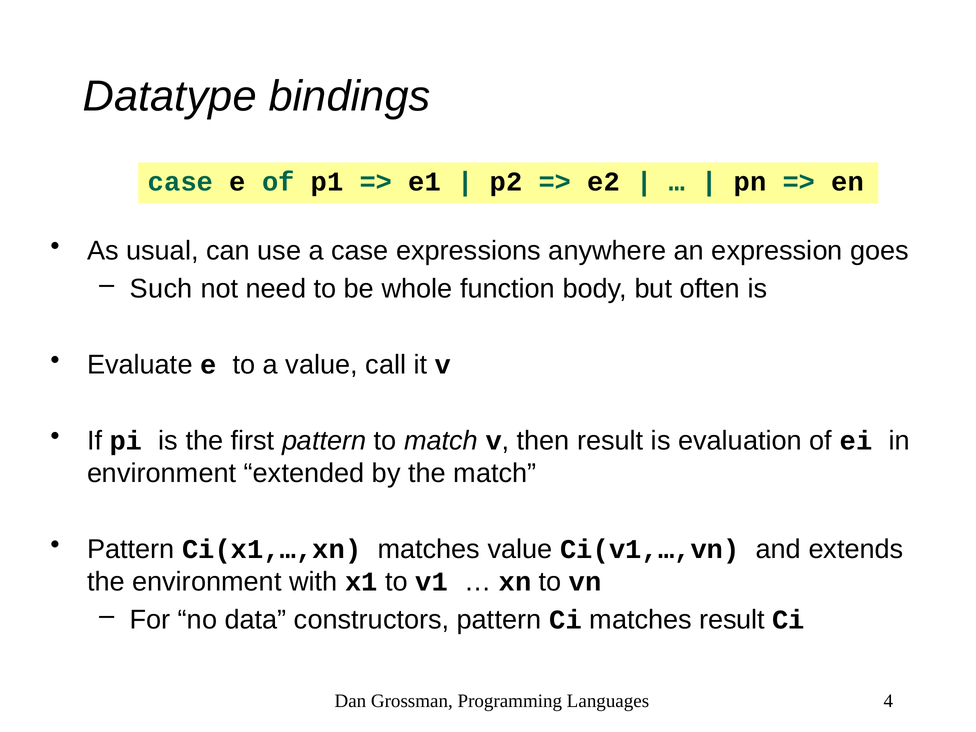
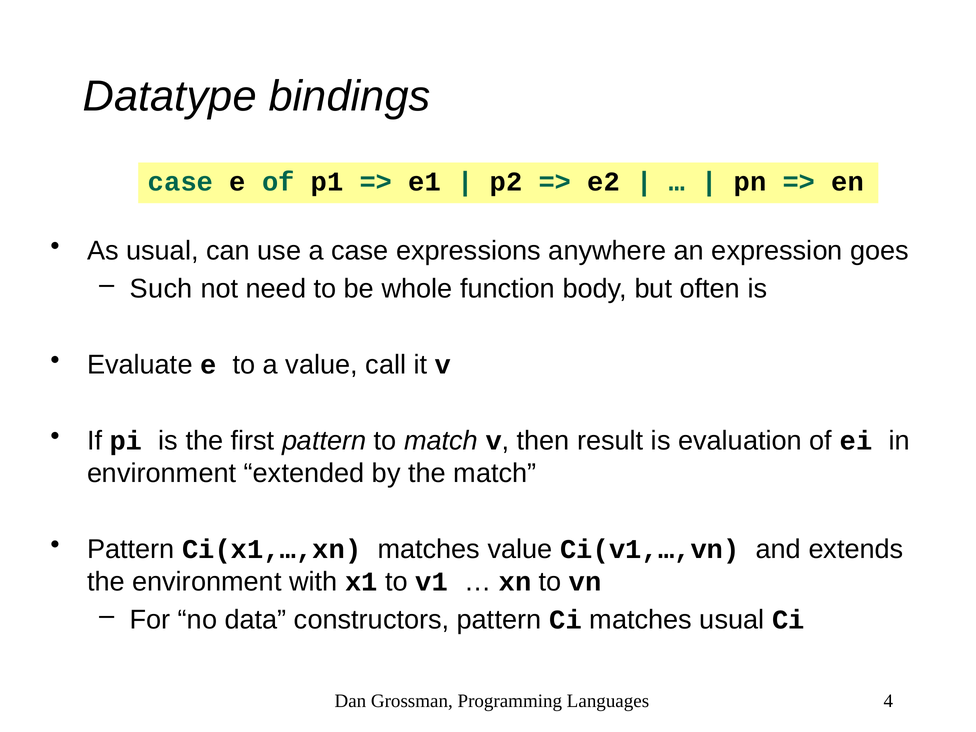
matches result: result -> usual
